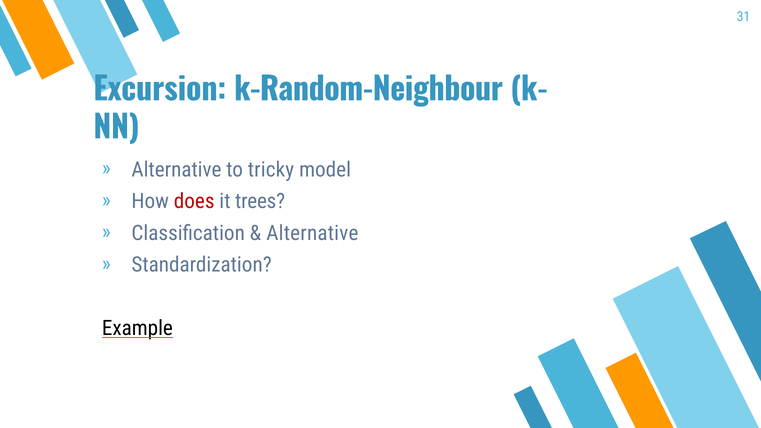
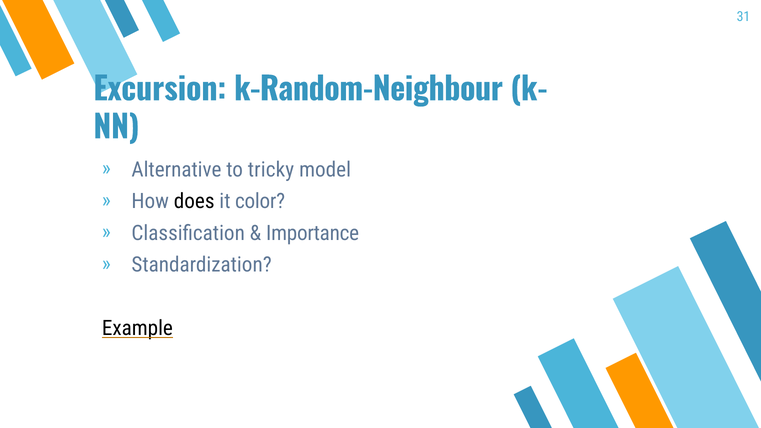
does colour: red -> black
trees: trees -> color
Alternative at (312, 233): Alternative -> Importance
